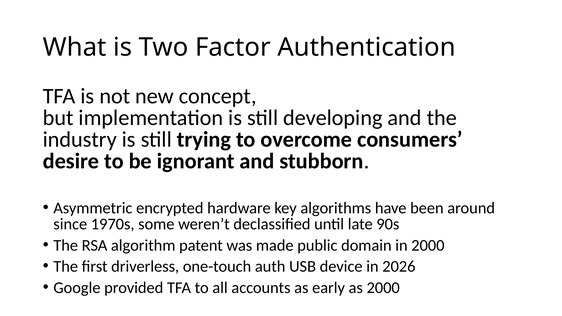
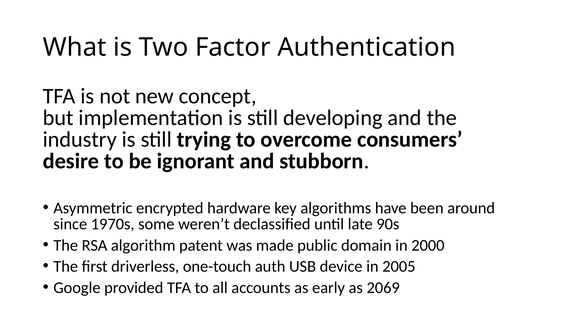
2026: 2026 -> 2005
as 2000: 2000 -> 2069
